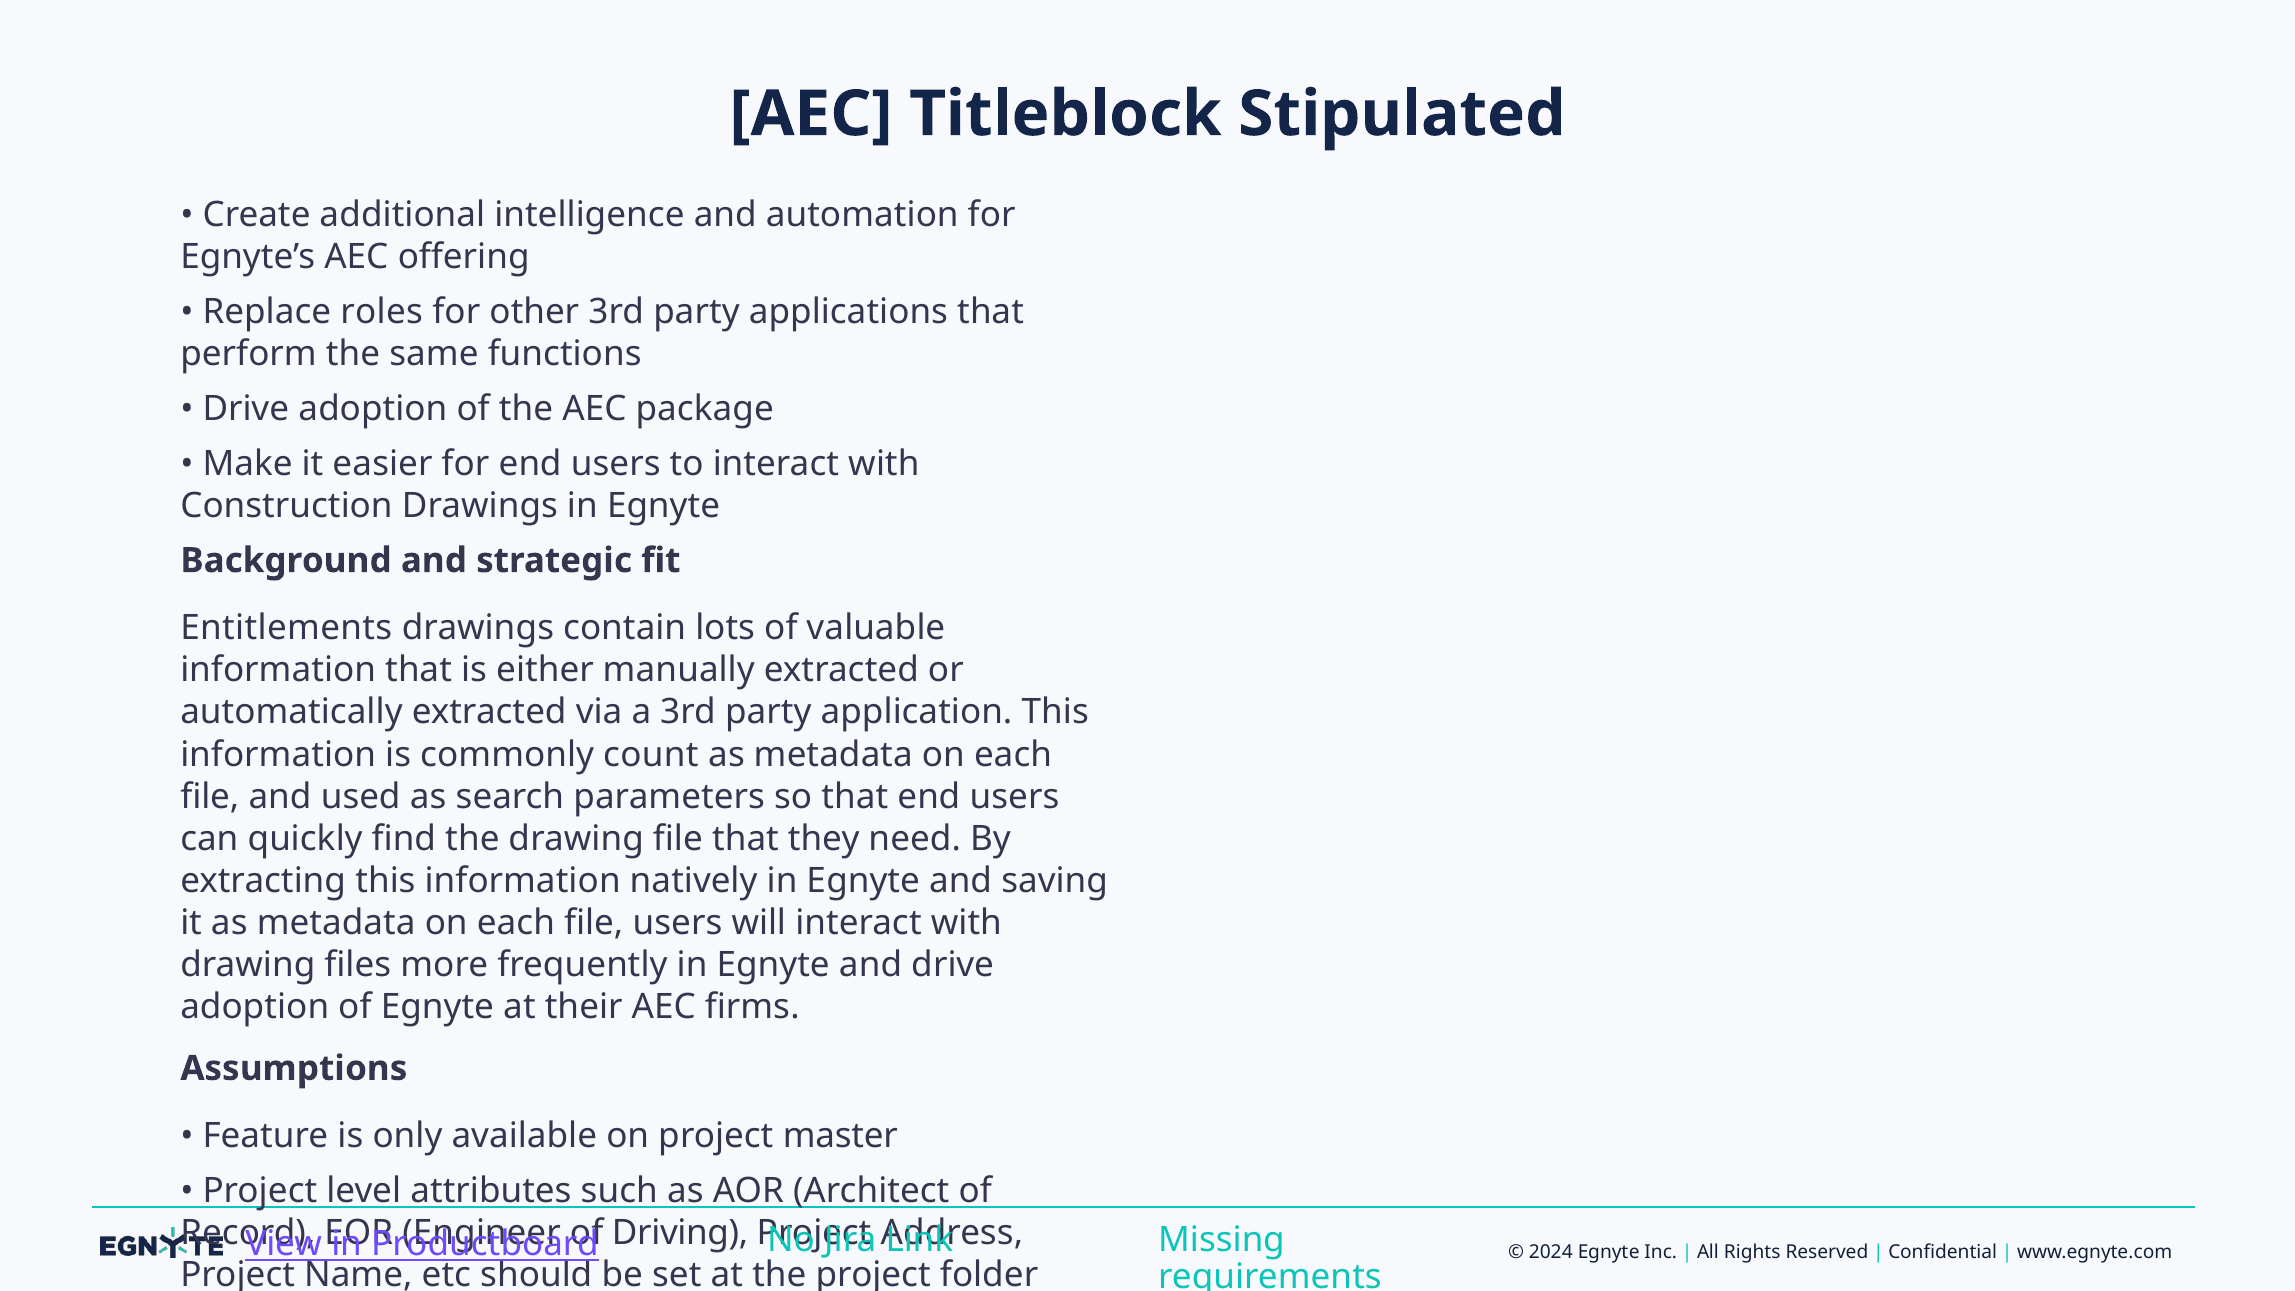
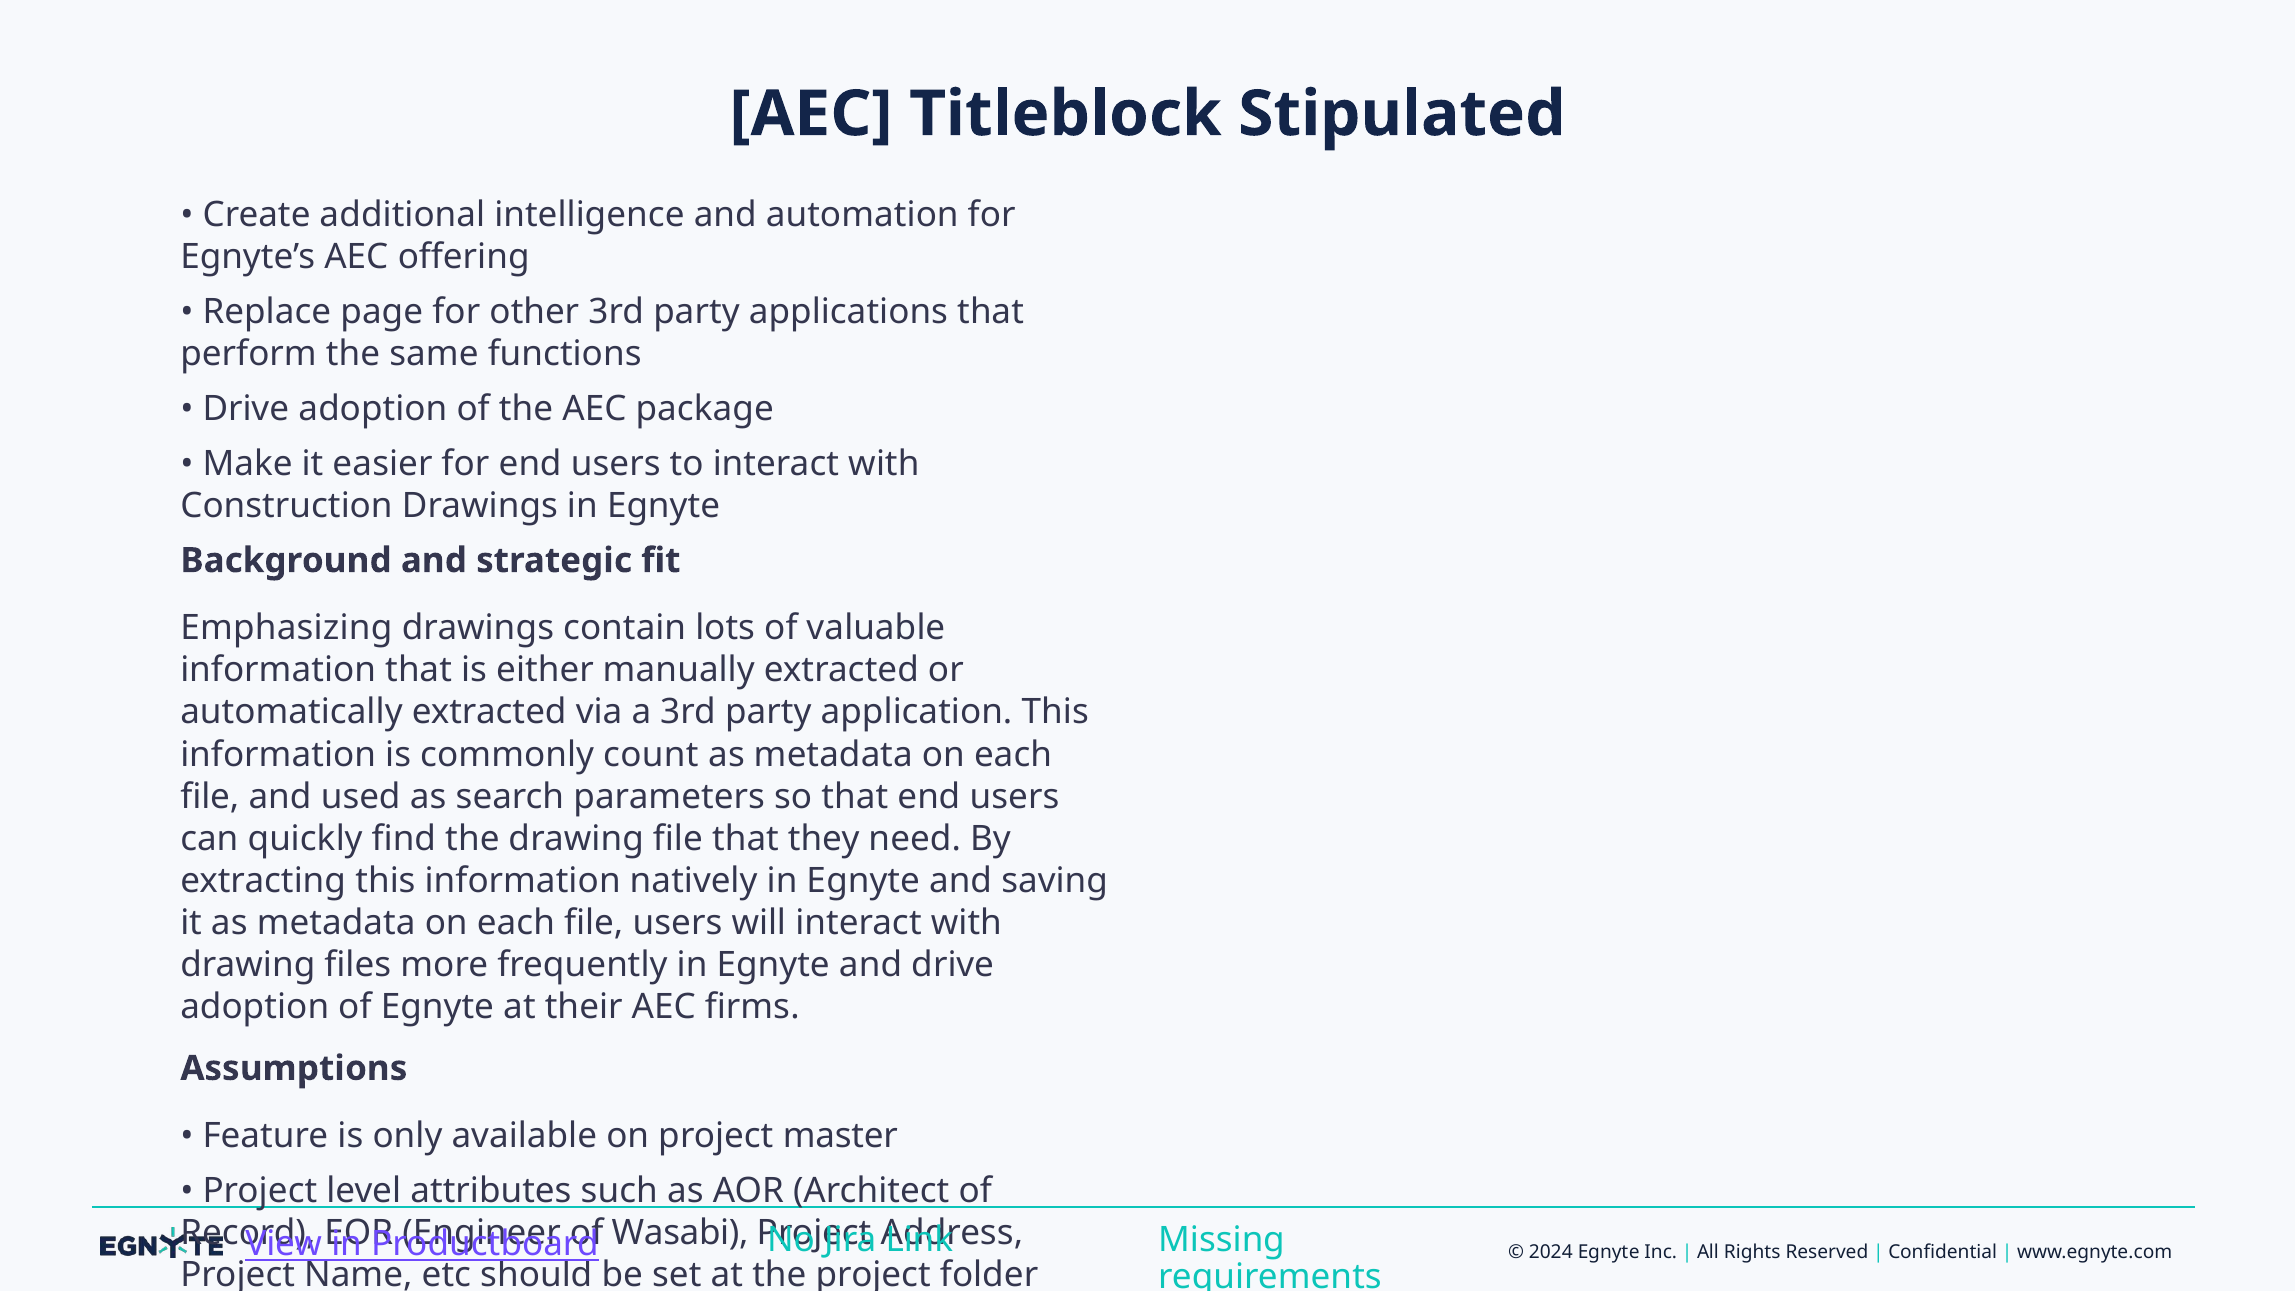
roles: roles -> page
Entitlements: Entitlements -> Emphasizing
Driving: Driving -> Wasabi
